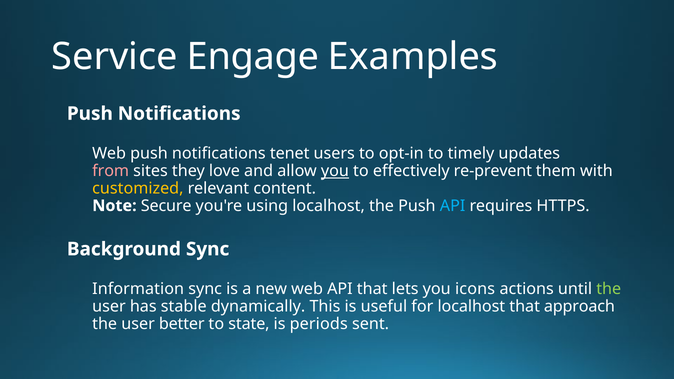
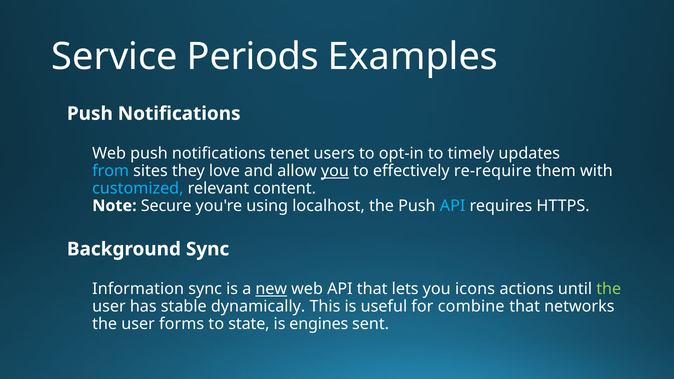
Engage: Engage -> Periods
from colour: pink -> light blue
re-prevent: re-prevent -> re-require
customized colour: yellow -> light blue
new underline: none -> present
for localhost: localhost -> combine
approach: approach -> networks
better: better -> forms
periods: periods -> engines
